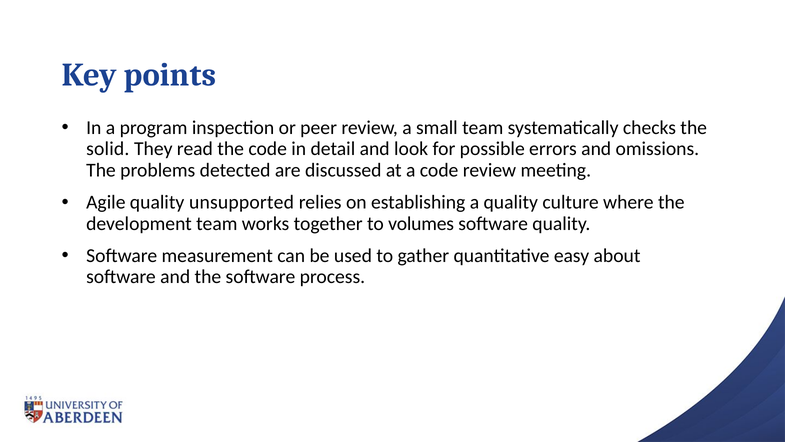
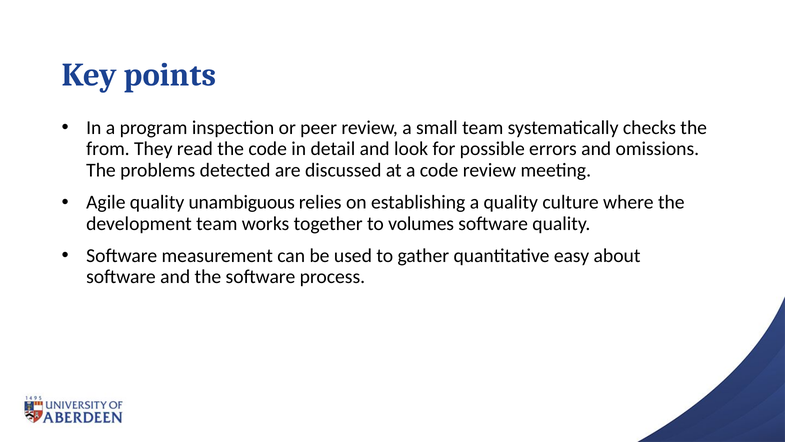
solid: solid -> from
unsupported: unsupported -> unambiguous
